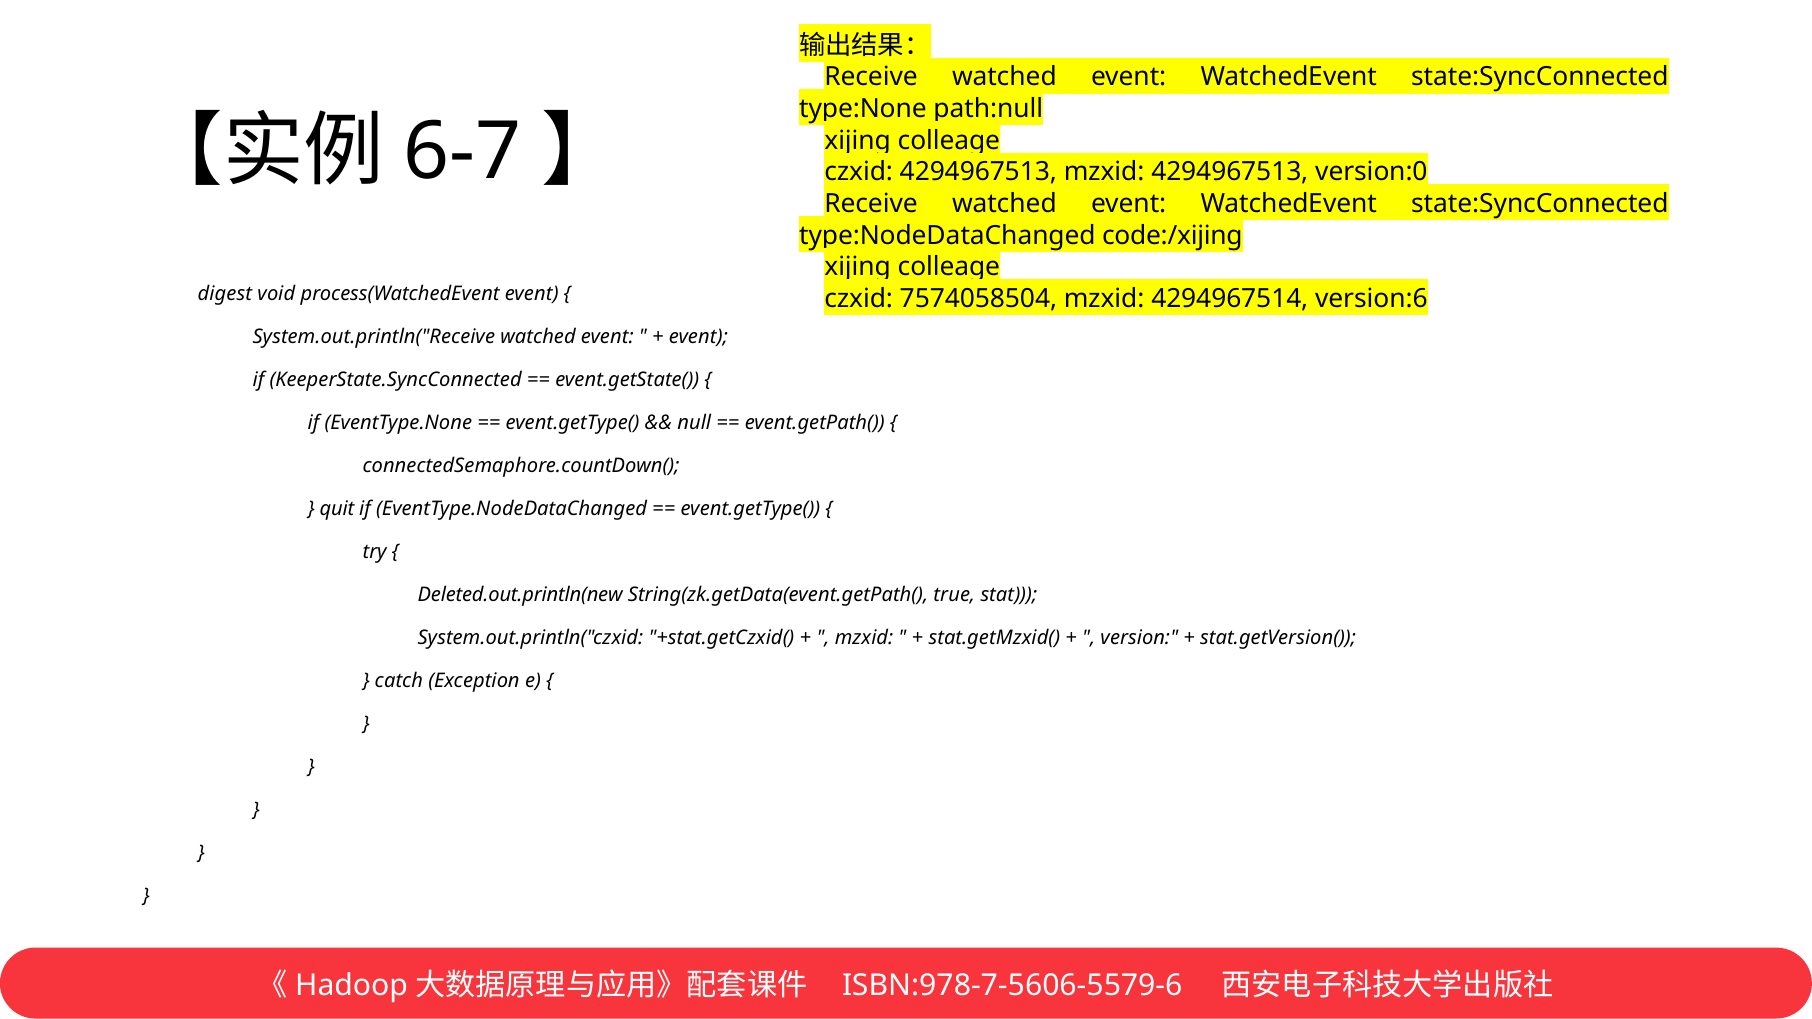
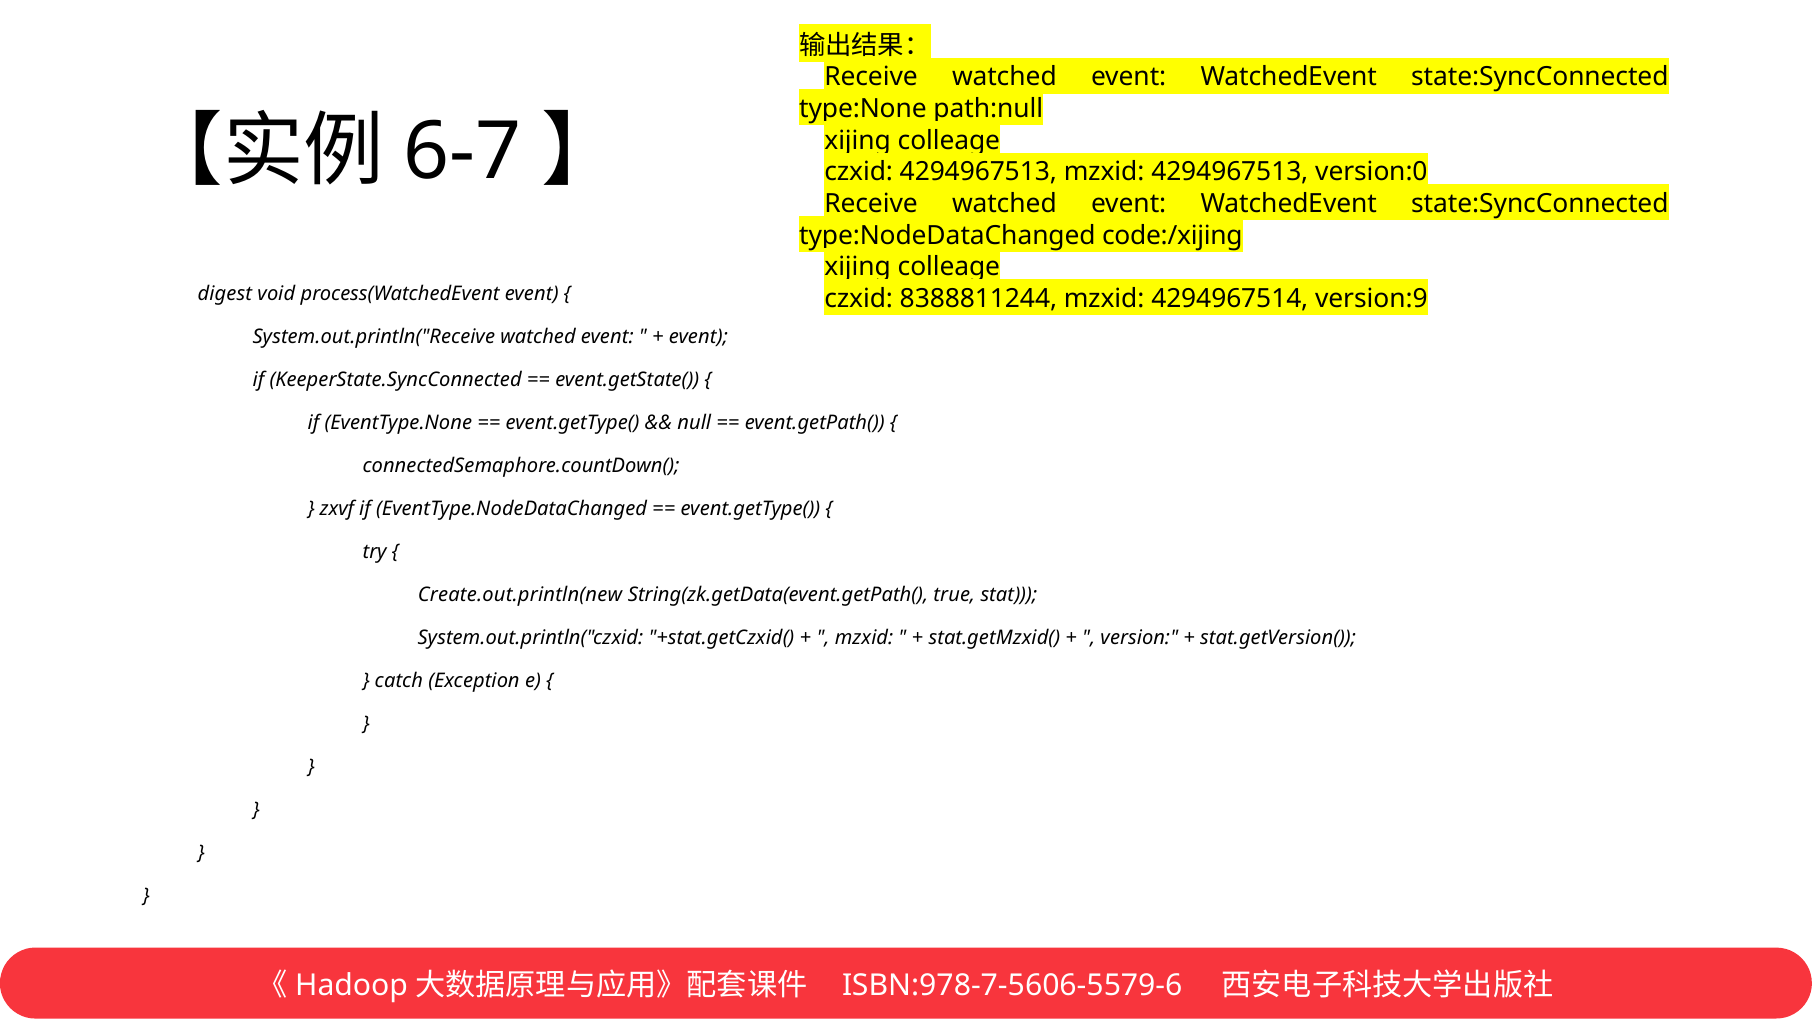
7574058504: 7574058504 -> 8388811244
version:6: version:6 -> version:9
quit: quit -> zxvf
Deleted.out.println(new: Deleted.out.println(new -> Create.out.println(new
